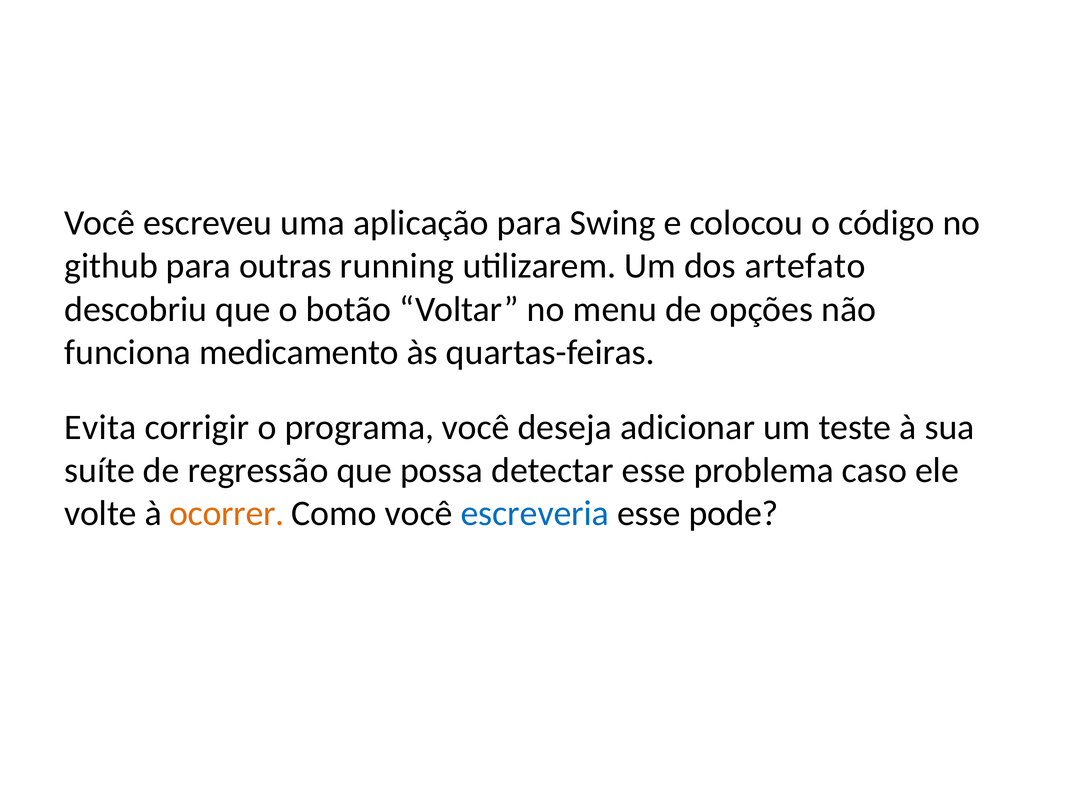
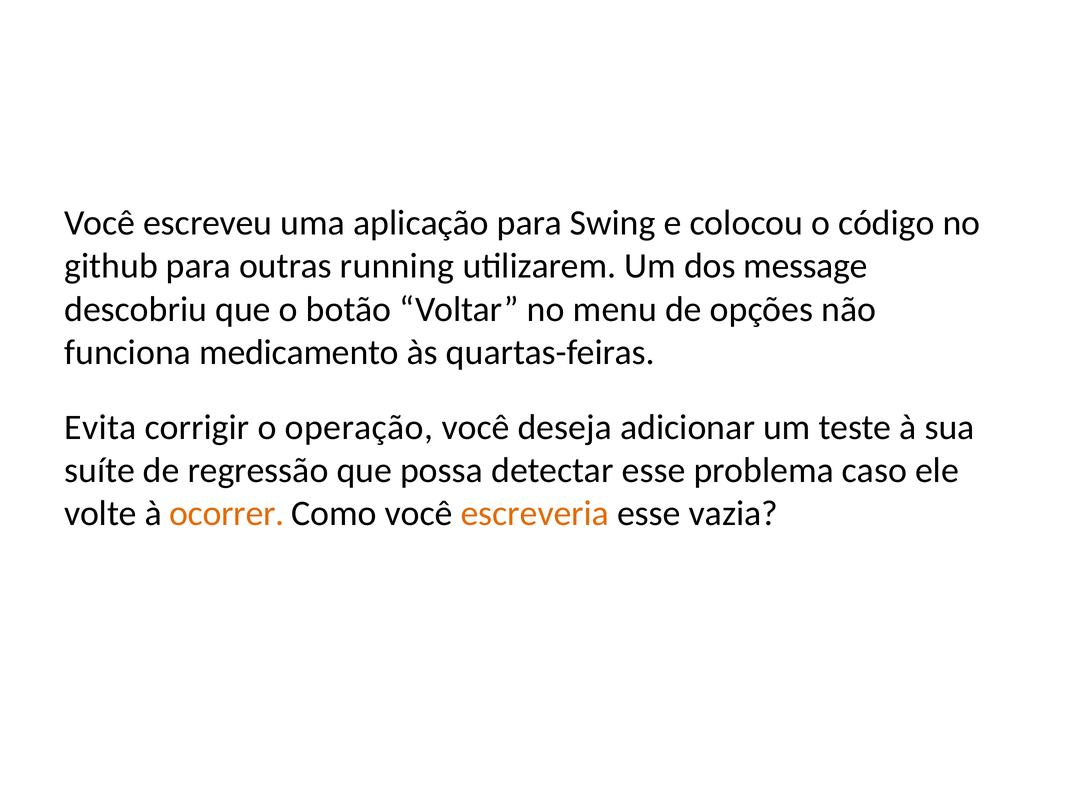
artefato: artefato -> message
programa: programa -> operação
escreveria colour: blue -> orange
pode: pode -> vazia
